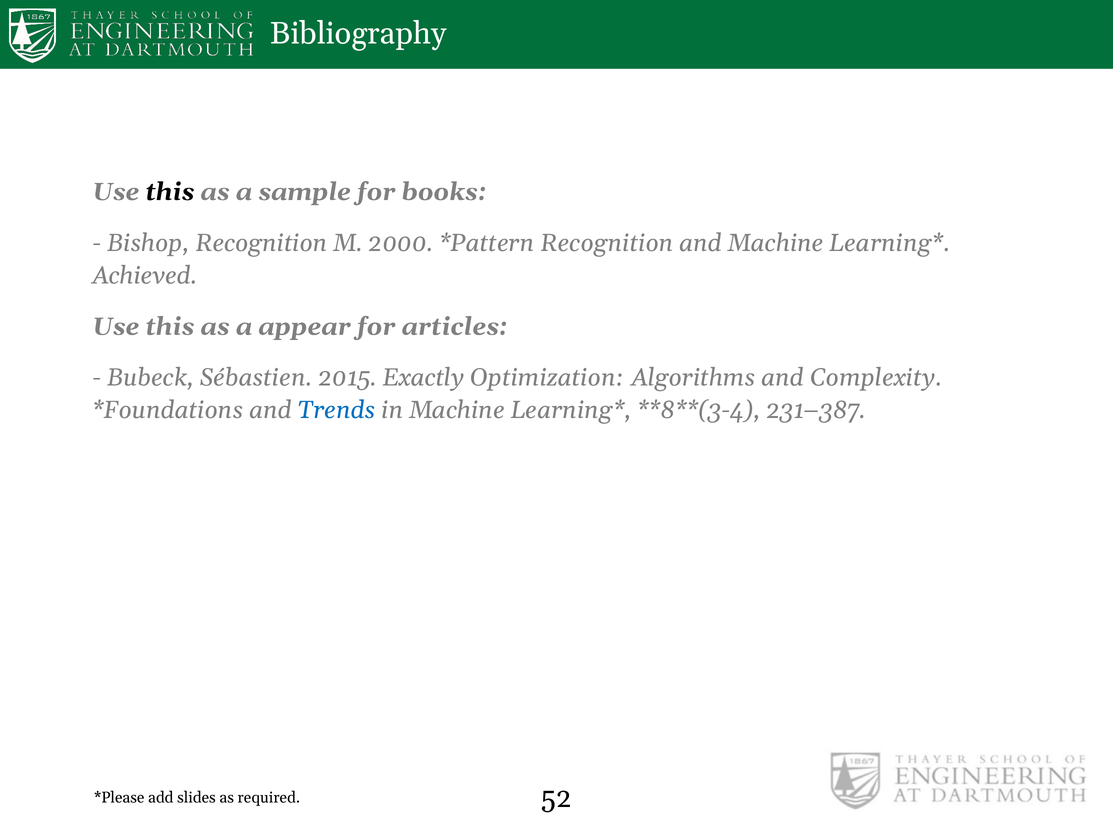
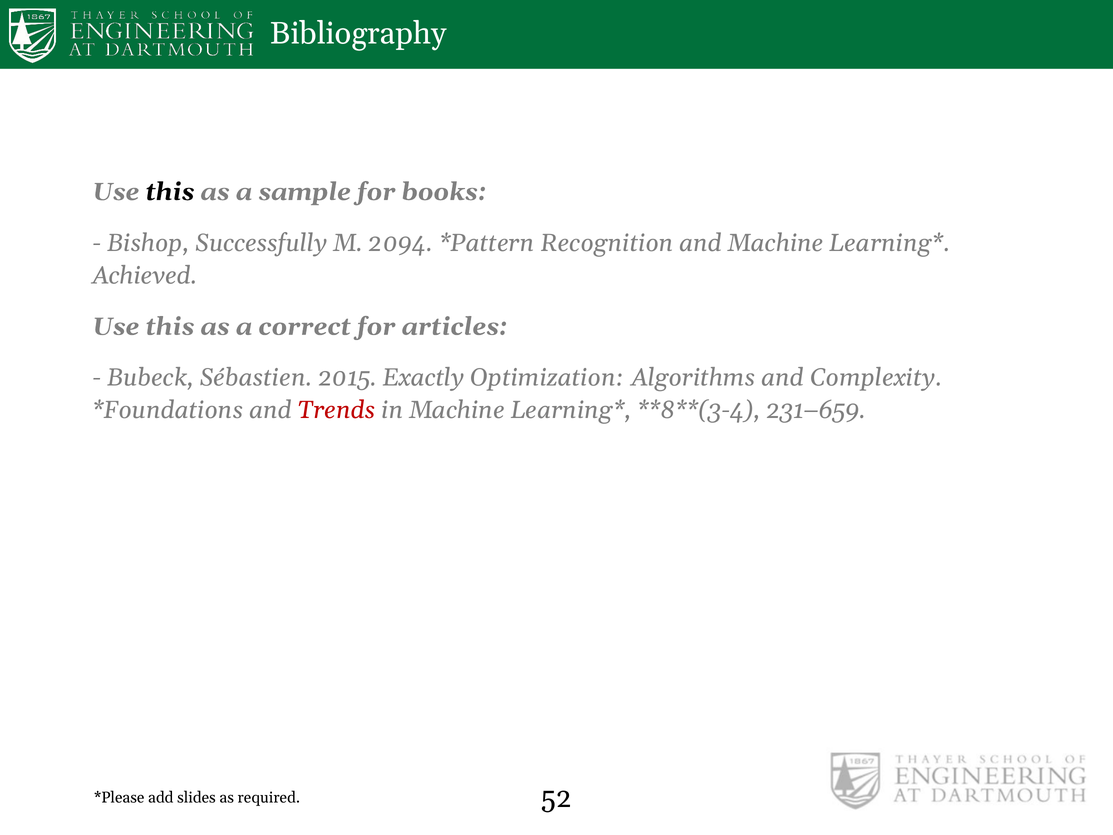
Bishop Recognition: Recognition -> Successfully
2000: 2000 -> 2094
appear: appear -> correct
Trends colour: blue -> red
231–387: 231–387 -> 231–659
